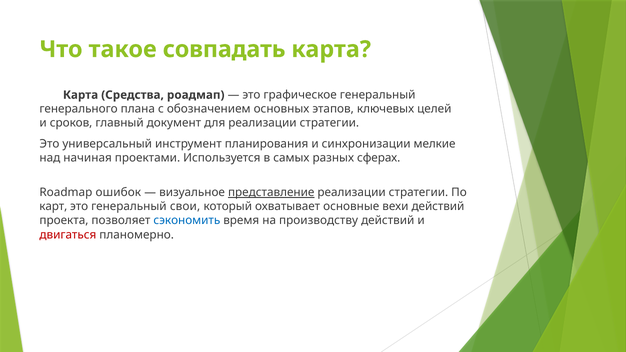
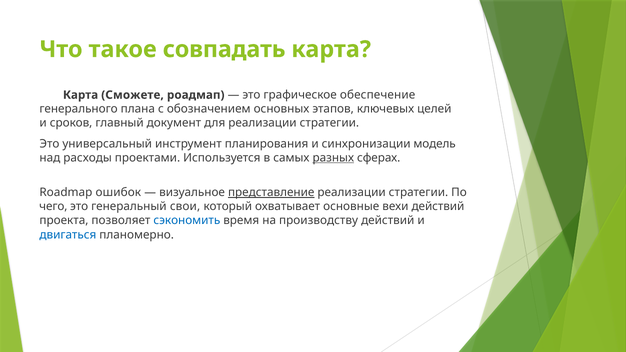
Средства: Средства -> Сможете
графическое генеральный: генеральный -> обеспечение
мелкие: мелкие -> модель
начиная: начиная -> расходы
разных underline: none -> present
карт: карт -> чего
двигаться colour: red -> blue
